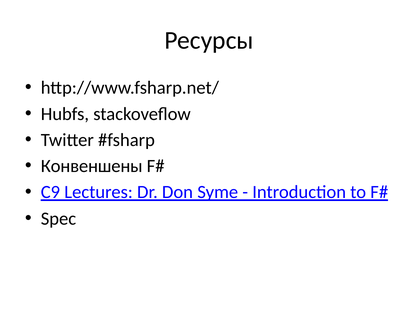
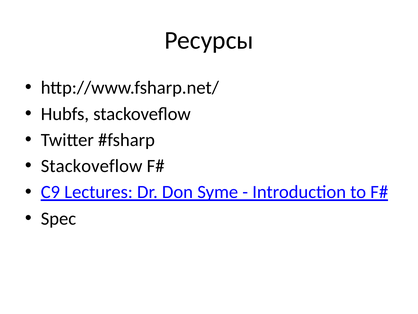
Конвеншены at (92, 166): Конвеншены -> Stackoveflow
